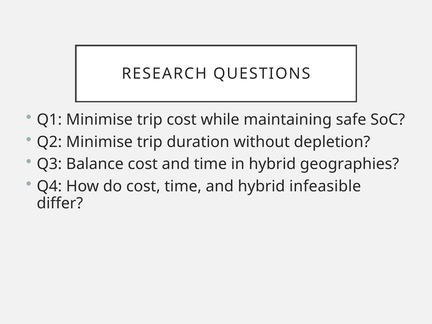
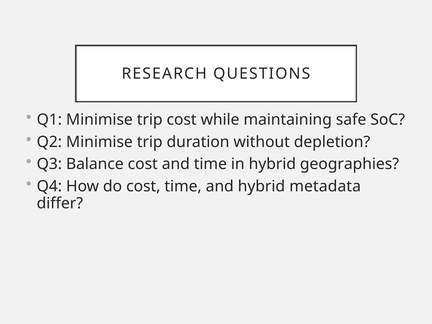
infeasible: infeasible -> metadata
